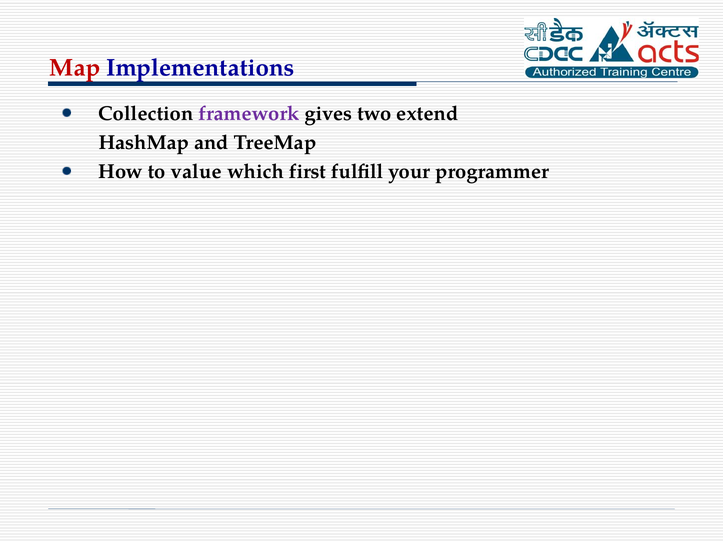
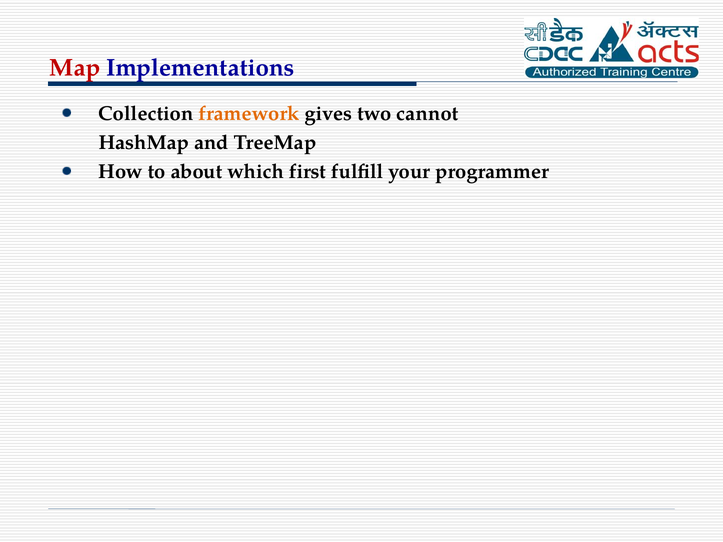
framework colour: purple -> orange
extend: extend -> cannot
value: value -> about
